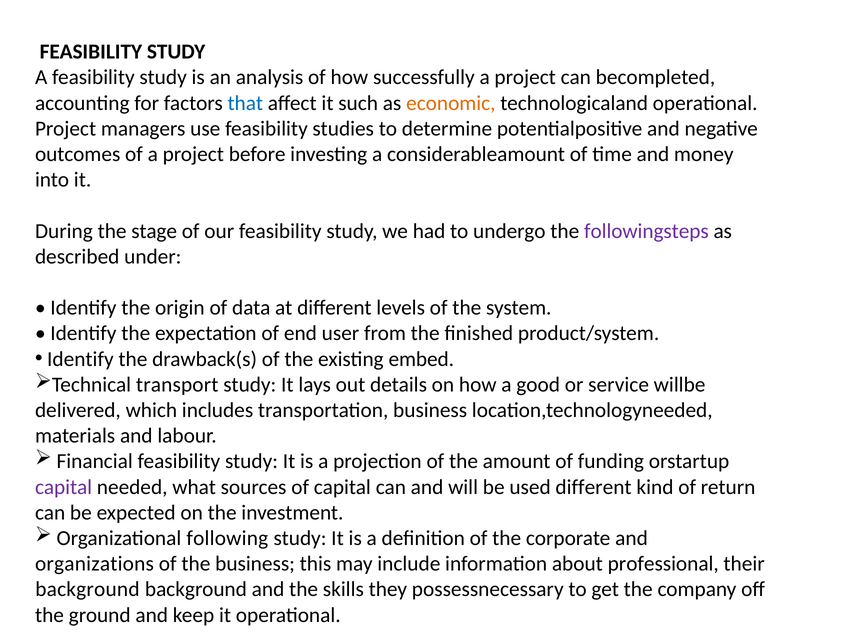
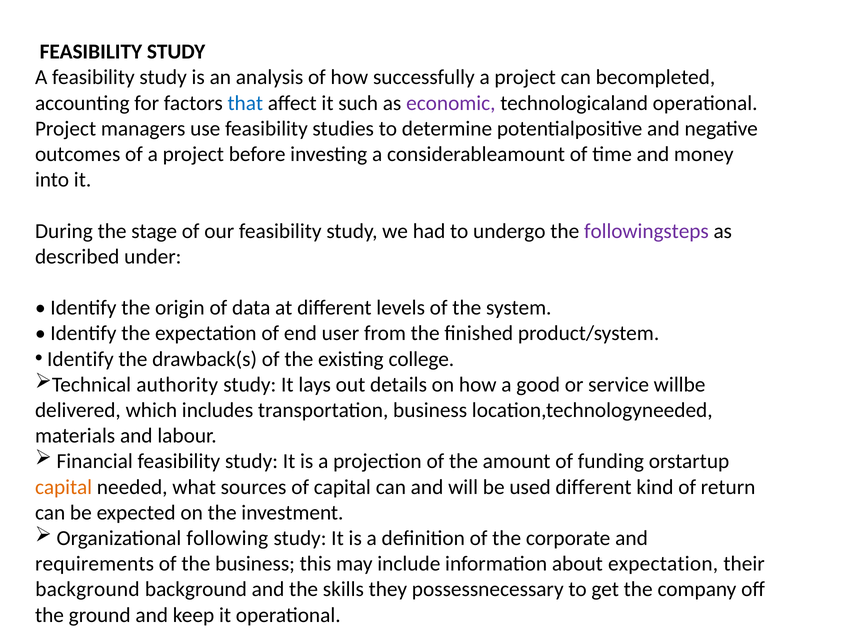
economic colour: orange -> purple
embed: embed -> college
transport: transport -> authority
capital at (64, 487) colour: purple -> orange
organizations: organizations -> requirements
about professional: professional -> expectation
